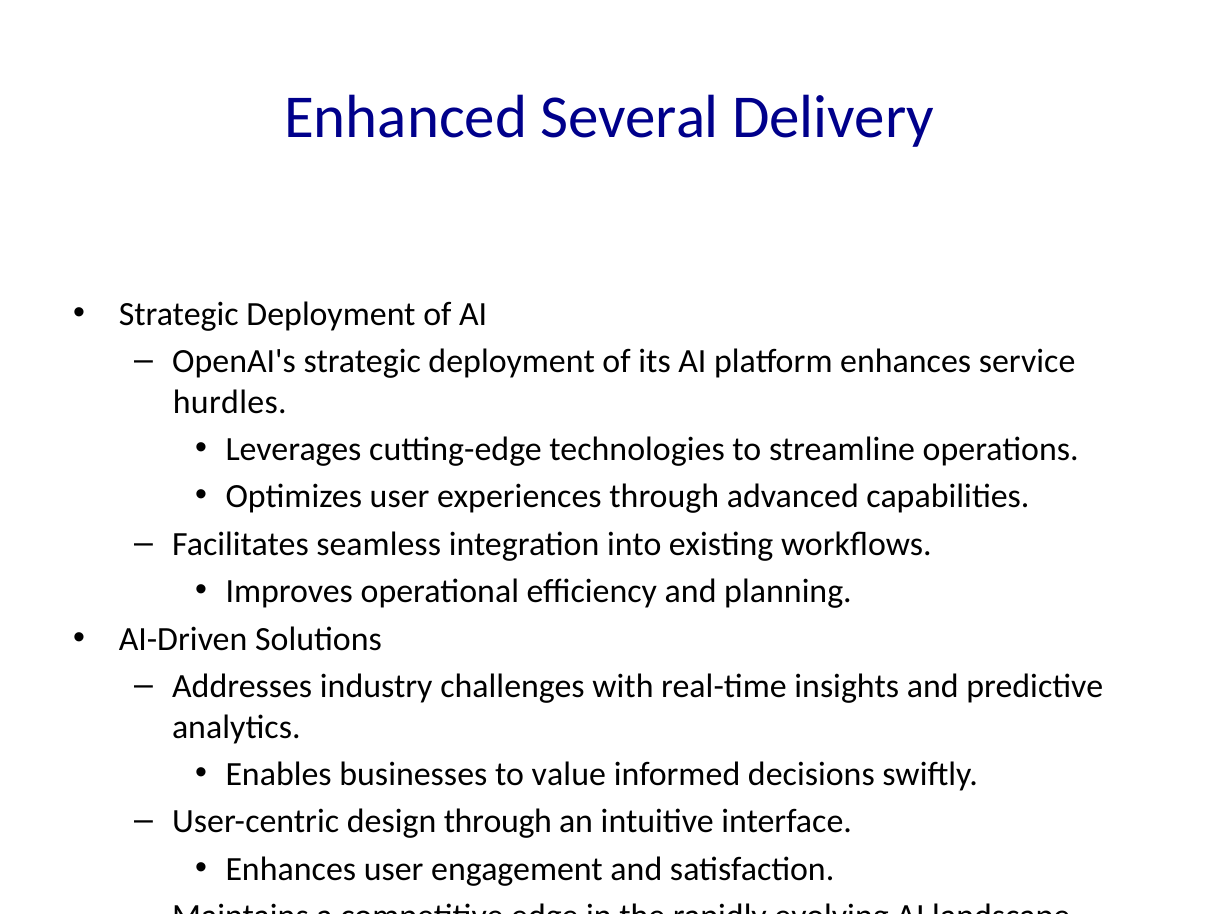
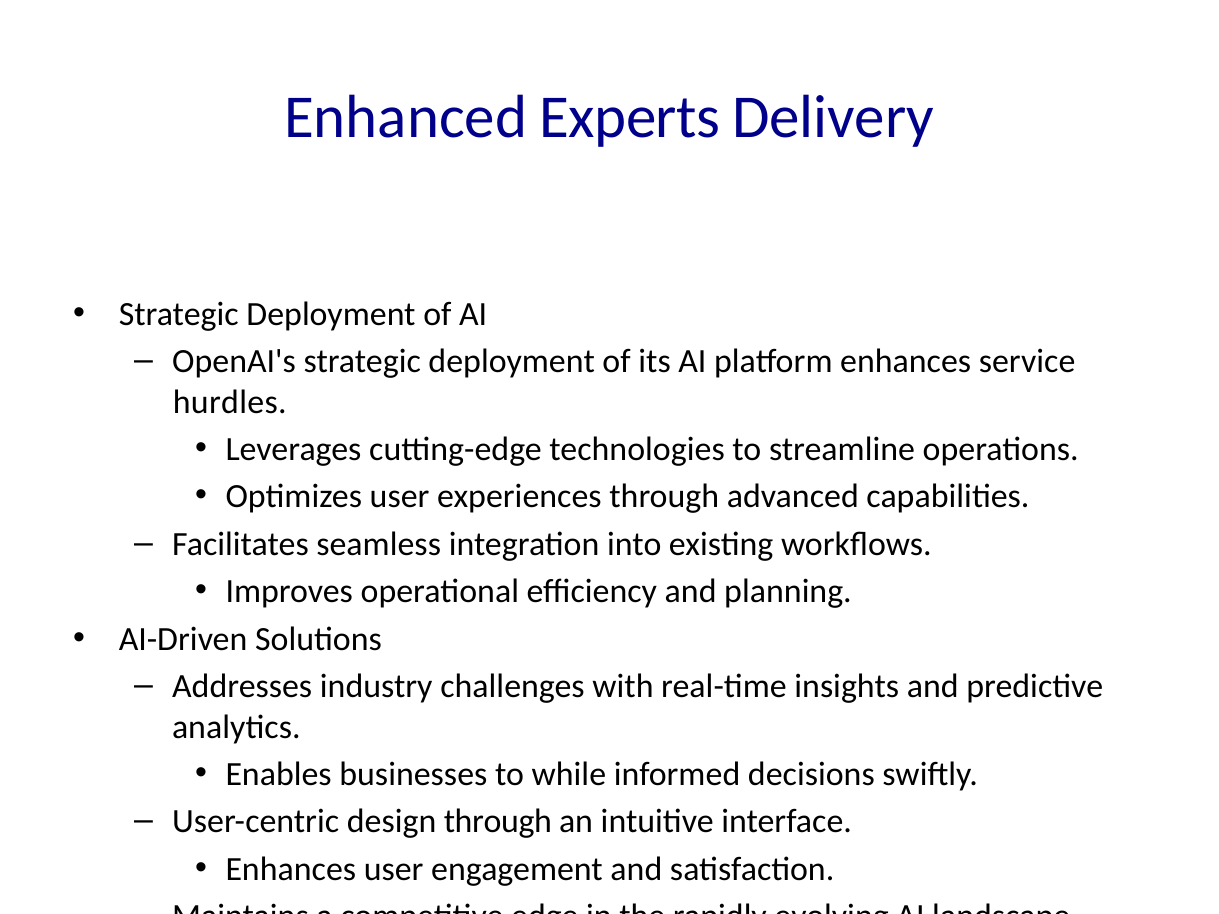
Several: Several -> Experts
value: value -> while
